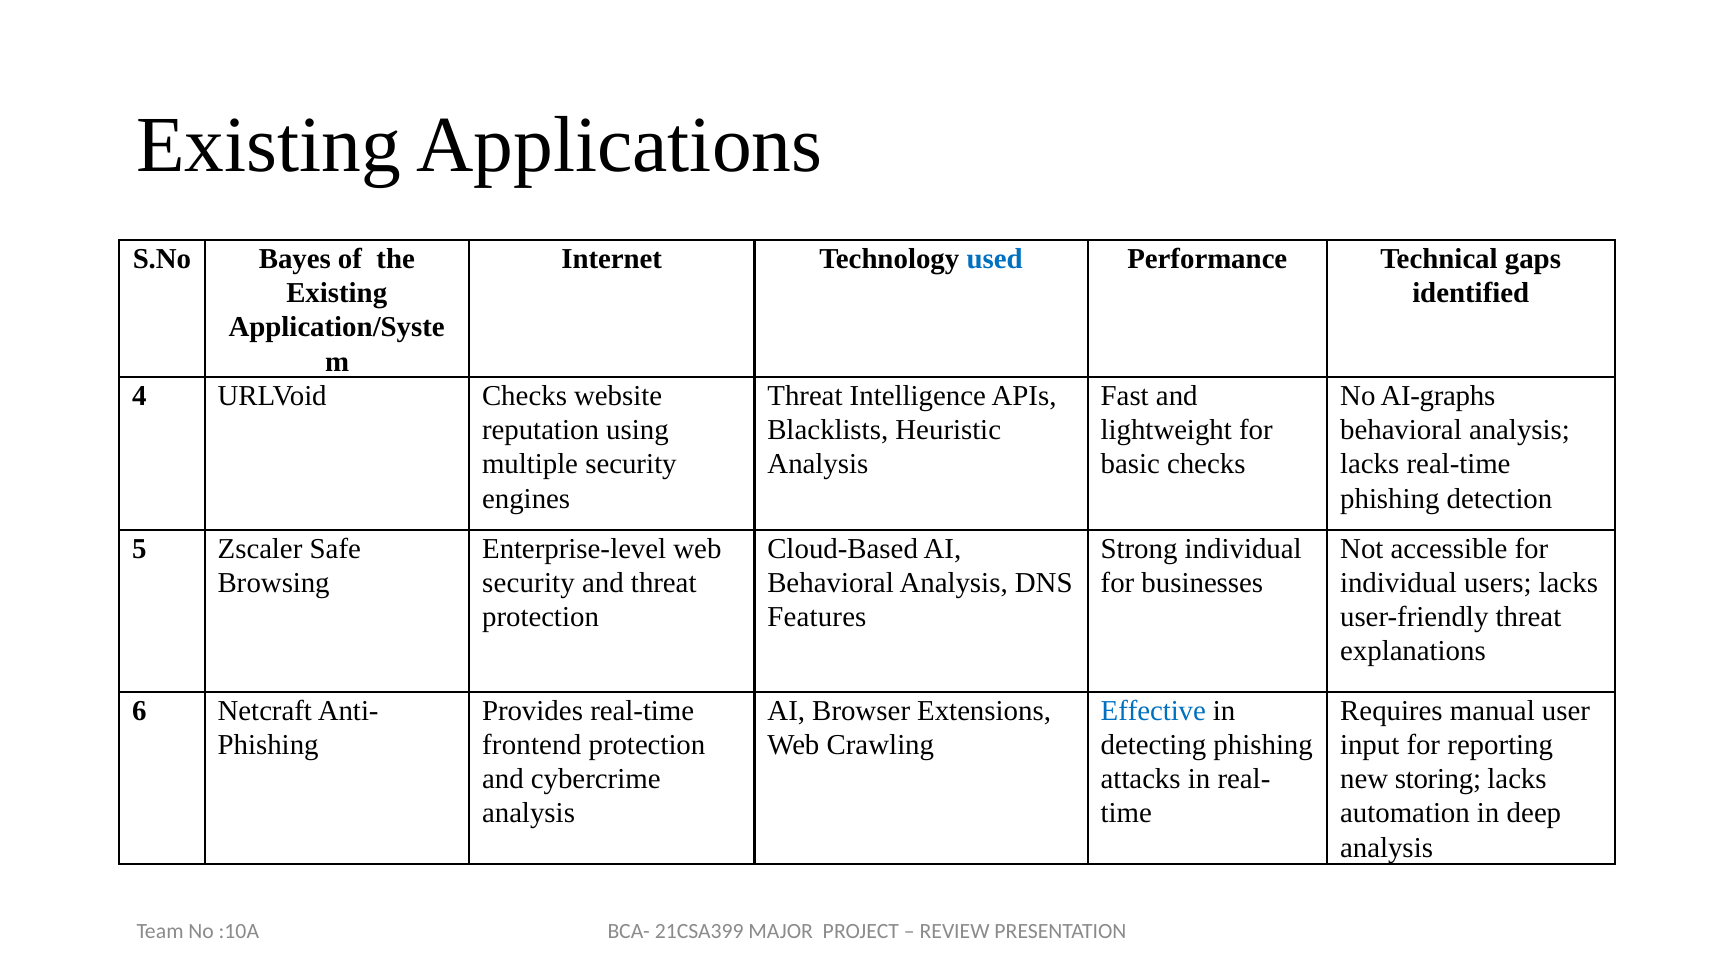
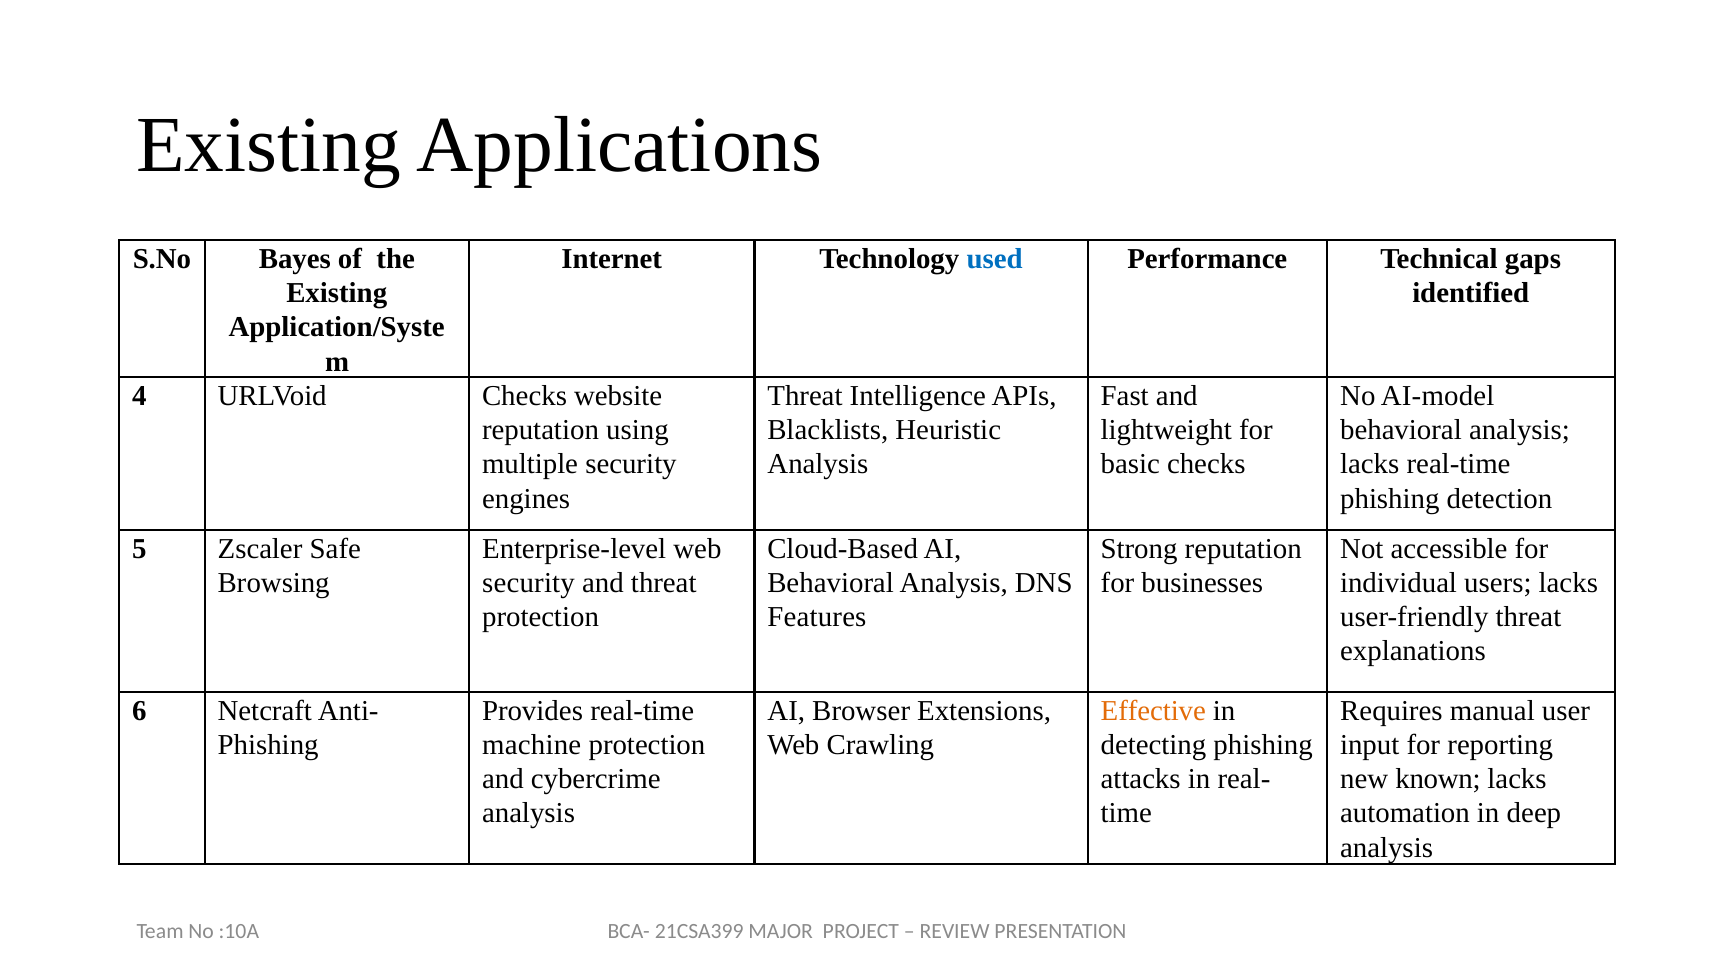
AI-graphs: AI-graphs -> AI-model
Strong individual: individual -> reputation
Effective colour: blue -> orange
frontend: frontend -> machine
storing: storing -> known
